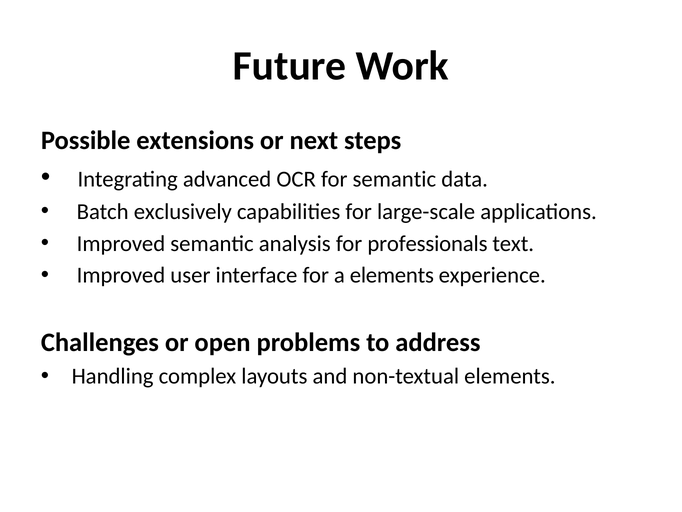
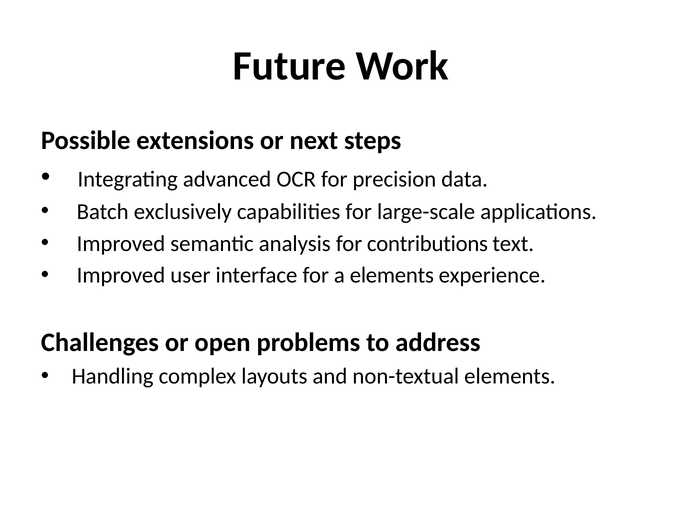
for semantic: semantic -> precision
professionals: professionals -> contributions
